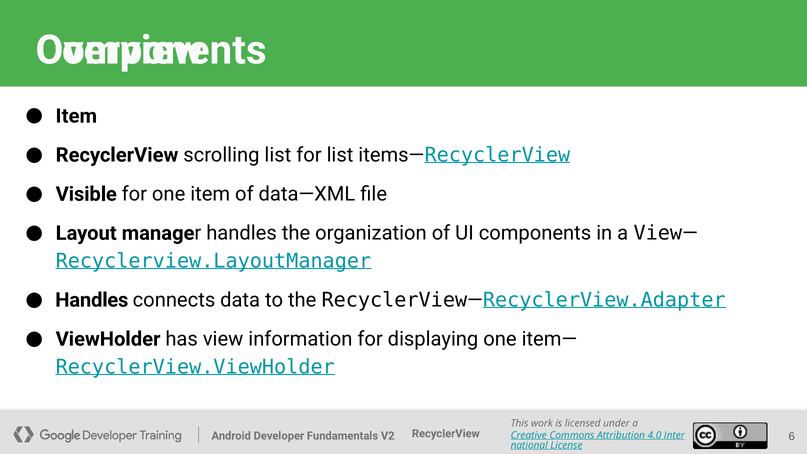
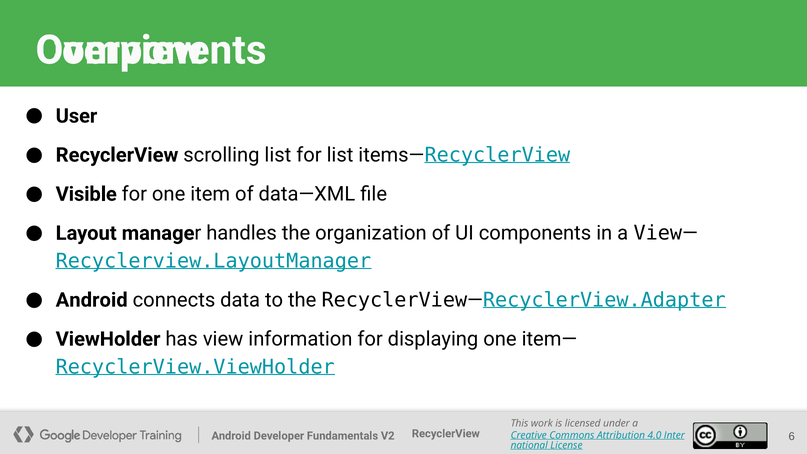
Item at (76, 116): Item -> User
Handles at (92, 300): Handles -> Android
